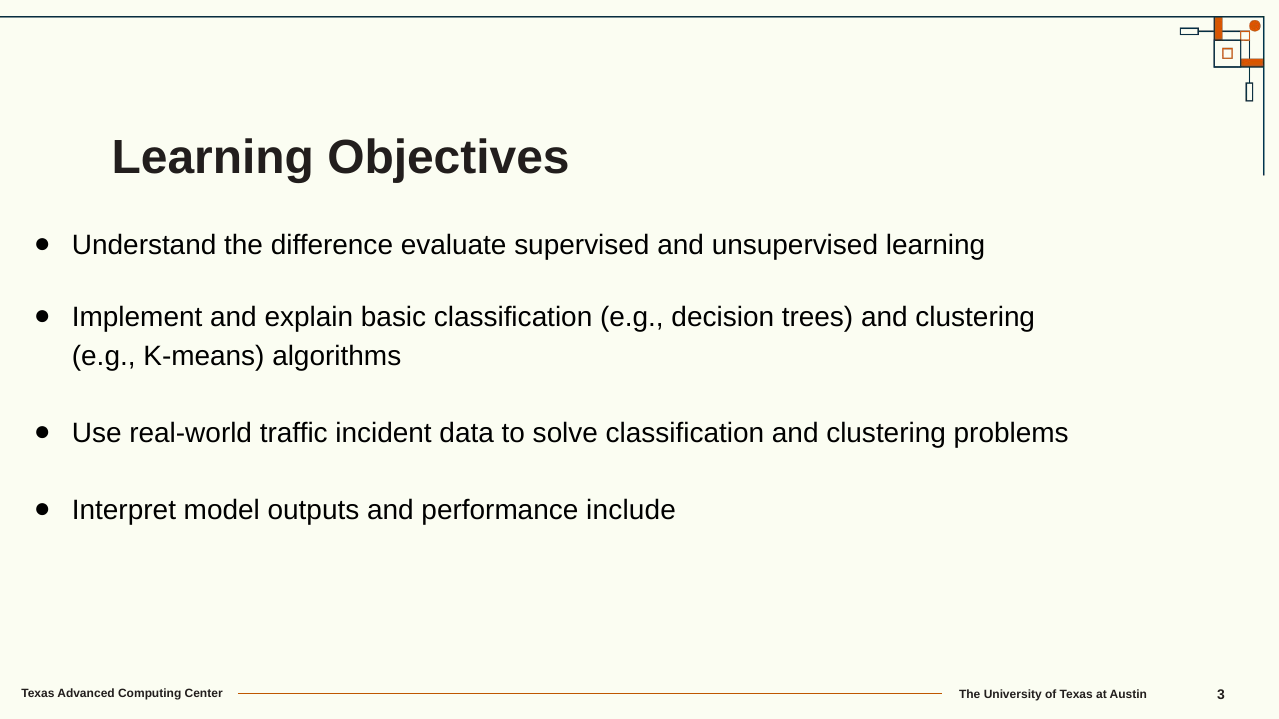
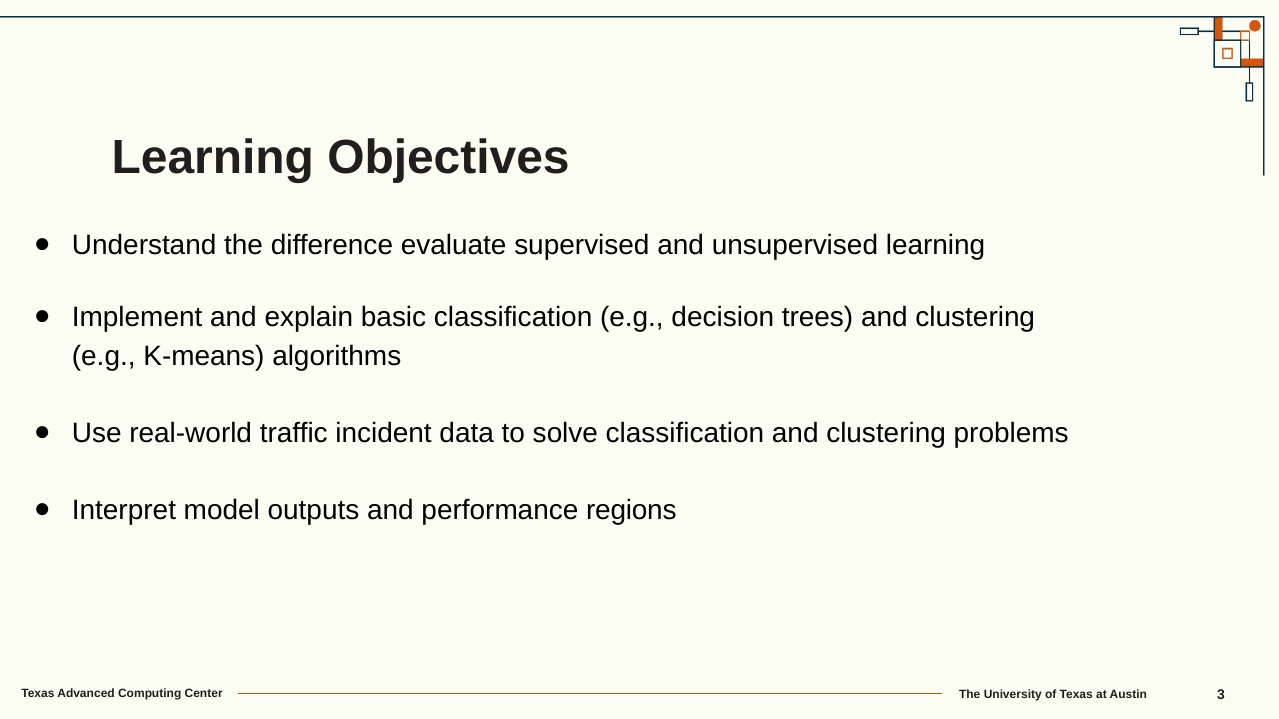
include: include -> regions
